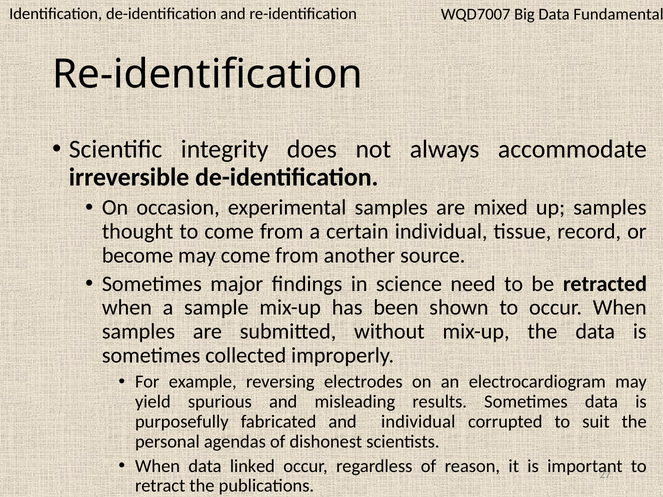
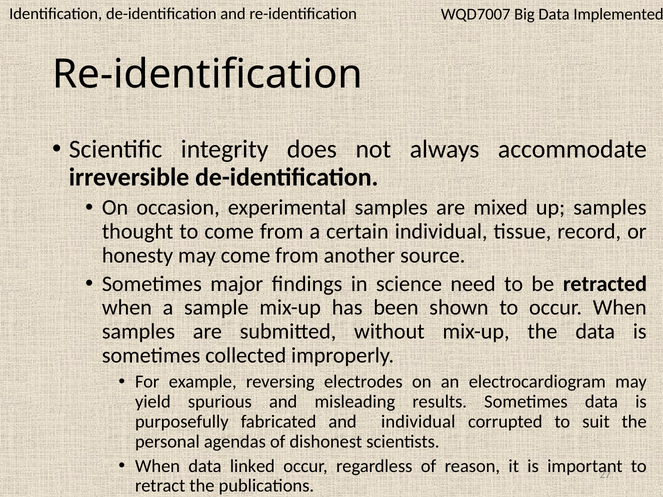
Fundamental: Fundamental -> Implemented
become: become -> honesty
